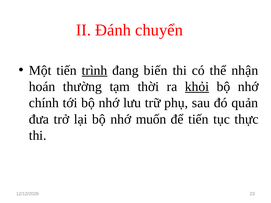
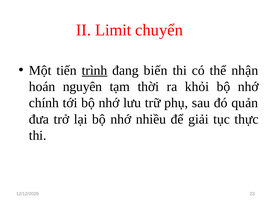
Đánh: Đánh -> Limit
thường: thường -> nguyên
khỏi underline: present -> none
muốn: muốn -> nhiều
để tiến: tiến -> giải
